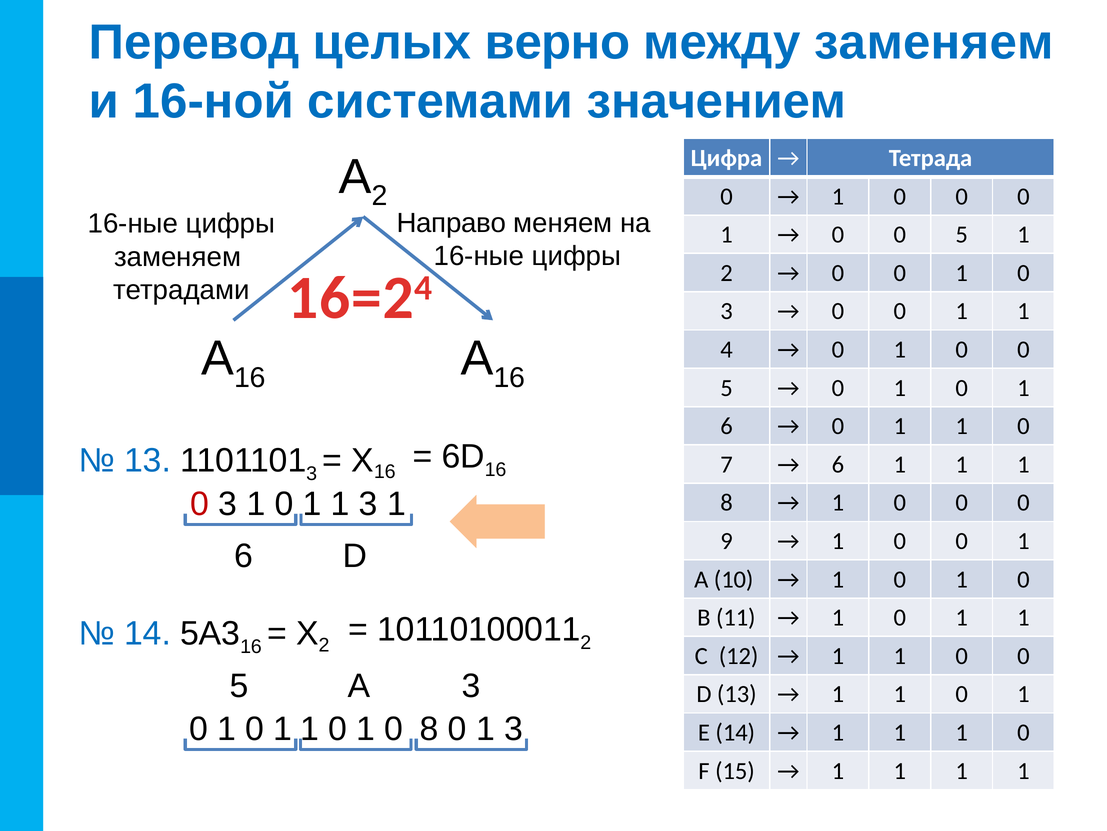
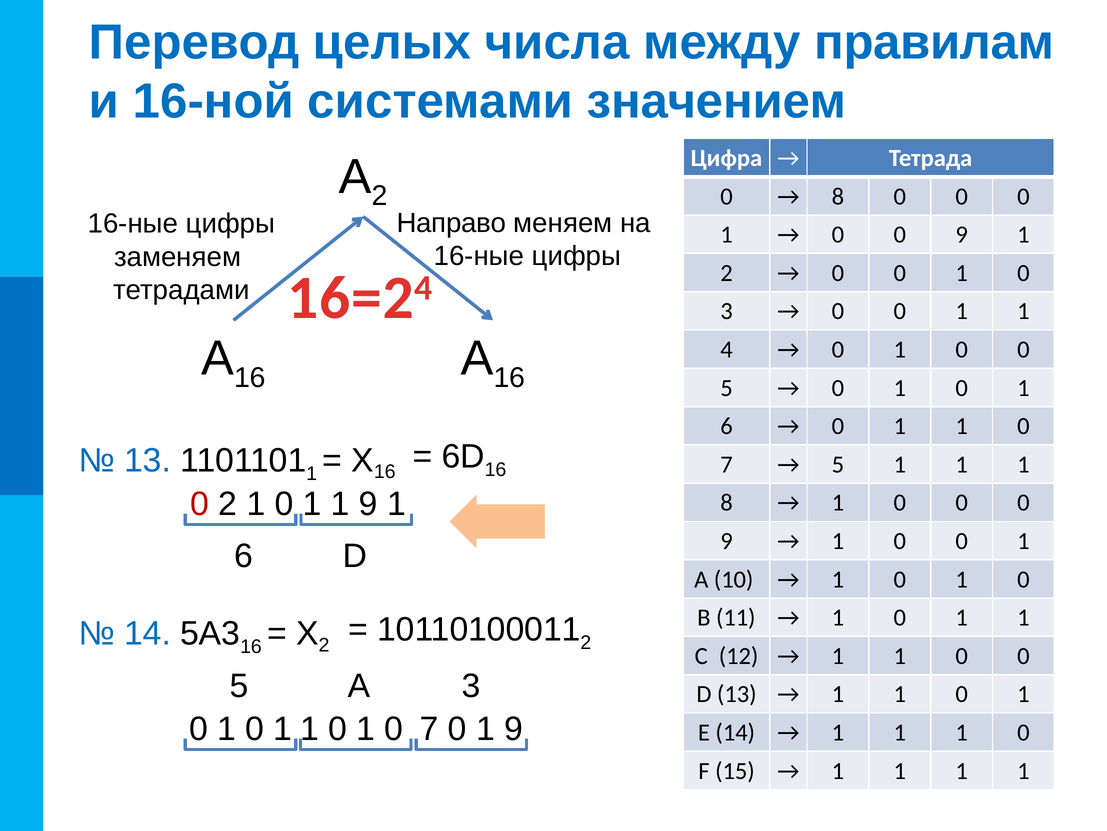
верно: верно -> числа
между заменяем: заменяем -> правилам
1 at (838, 196): 1 -> 8
5 at (962, 235): 5 -> 9
3 at (312, 473): 3 -> 1
6 at (838, 464): 6 -> 5
3 at (228, 504): 3 -> 2
1 1 3: 3 -> 9
0 1 0 8: 8 -> 7
0 1 3: 3 -> 9
